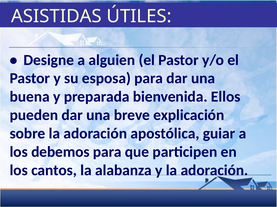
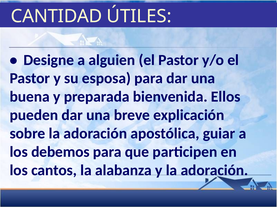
ASISTIDAS: ASISTIDAS -> CANTIDAD
